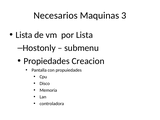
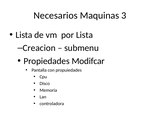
Hostonly: Hostonly -> Creacion
Creacion: Creacion -> Modifcar
